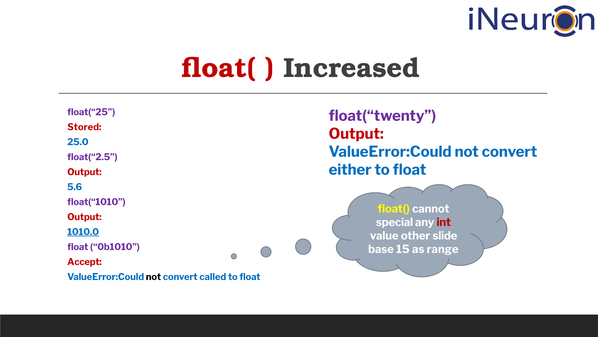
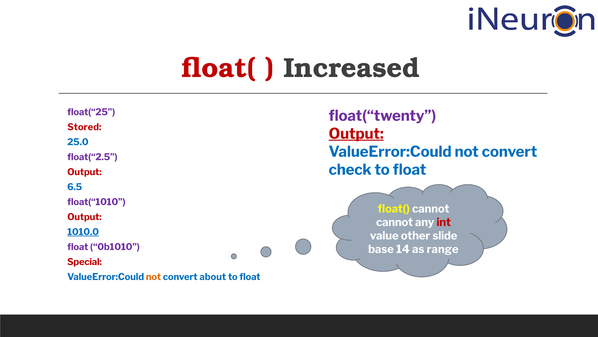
Output at (356, 134) underline: none -> present
either: either -> check
5.6: 5.6 -> 6.5
special at (394, 222): special -> cannot
15: 15 -> 14
Accept: Accept -> Special
not at (153, 276) colour: black -> orange
called: called -> about
